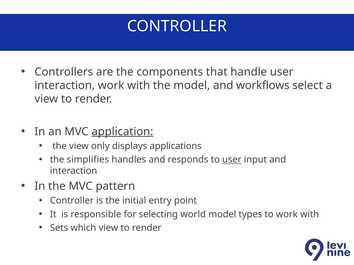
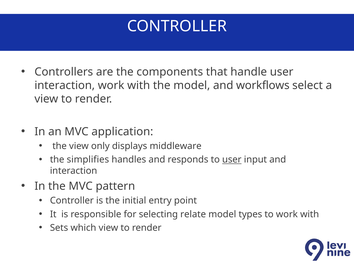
application underline: present -> none
applications: applications -> middleware
world: world -> relate
